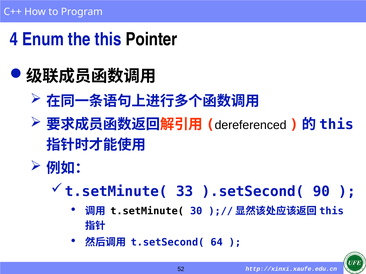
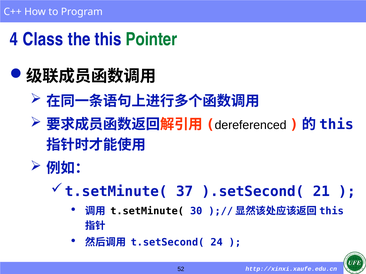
Enum: Enum -> Class
Pointer colour: black -> green
33: 33 -> 37
90: 90 -> 21
64: 64 -> 24
